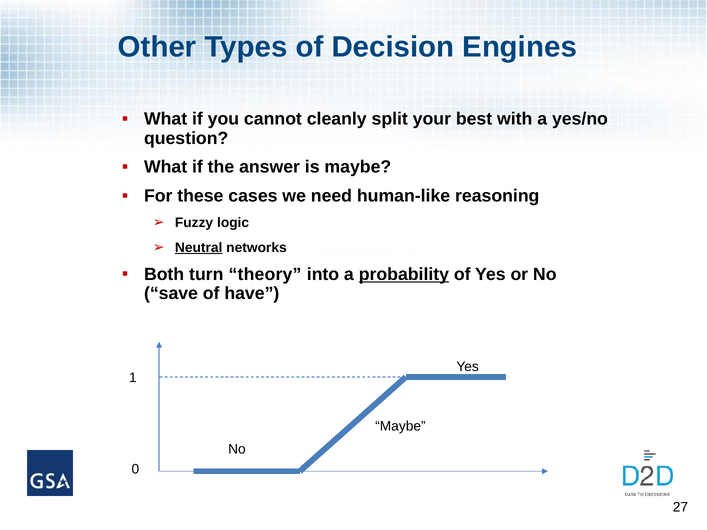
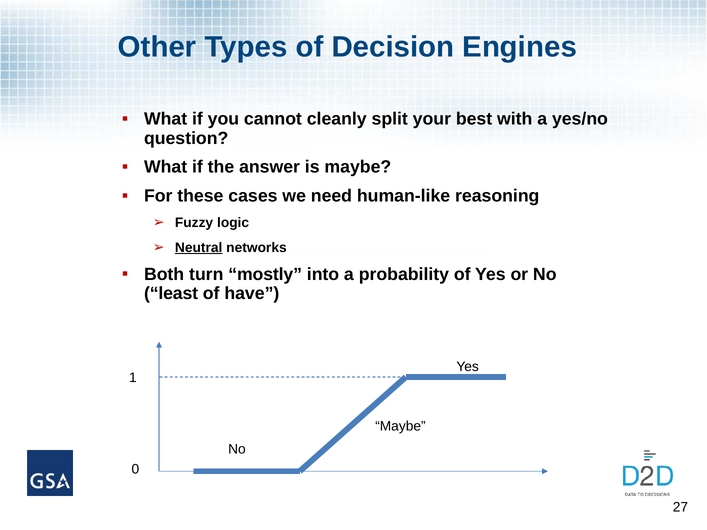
theory: theory -> mostly
probability underline: present -> none
save: save -> least
